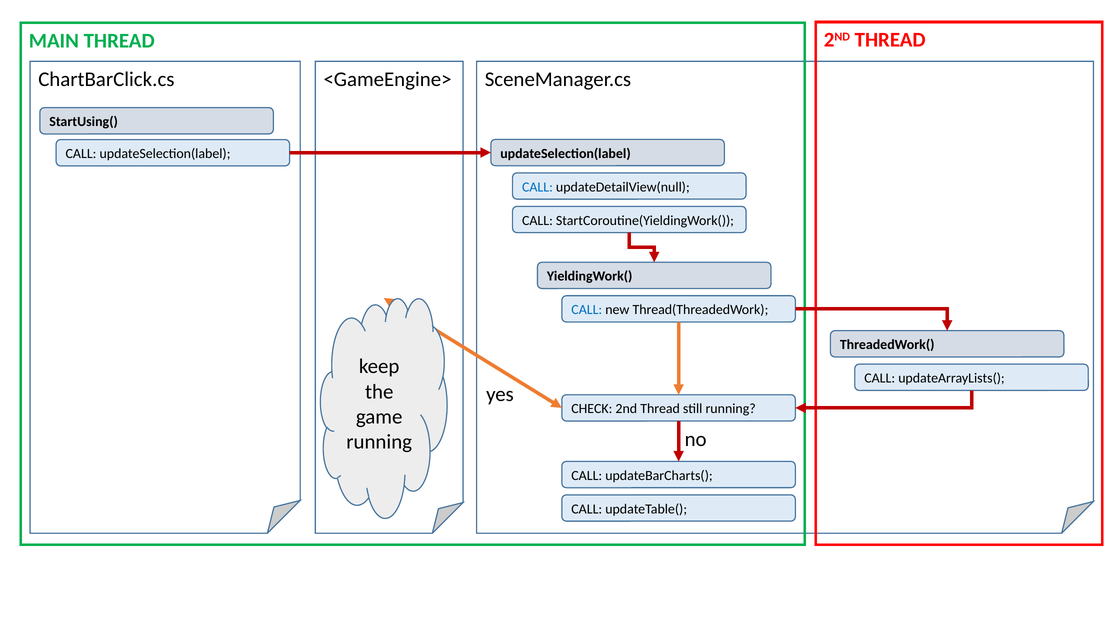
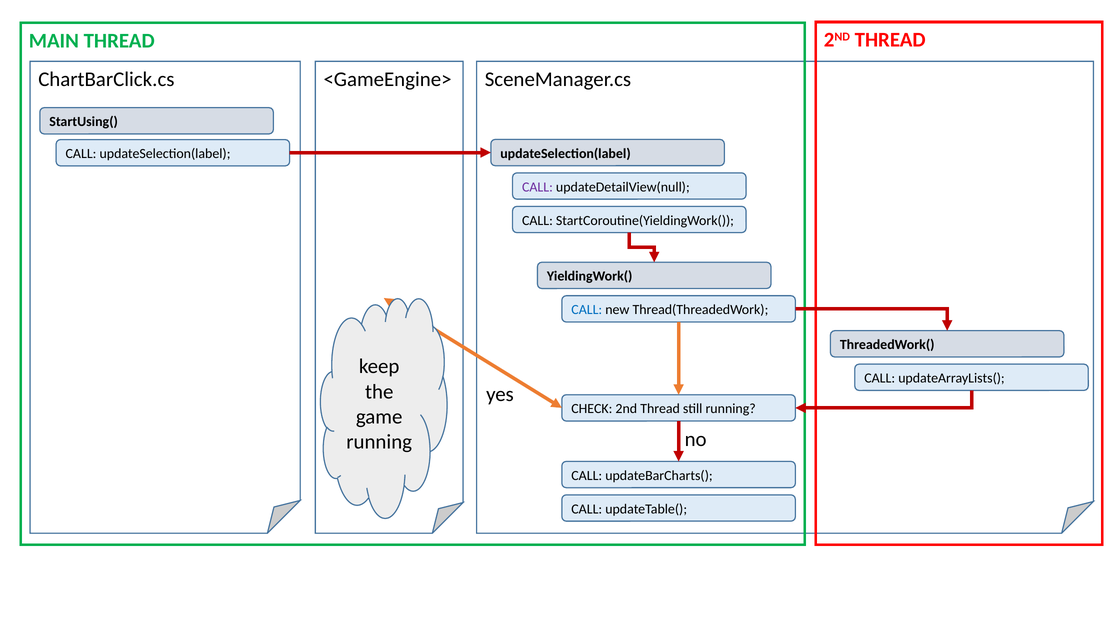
CALL at (537, 187) colour: blue -> purple
